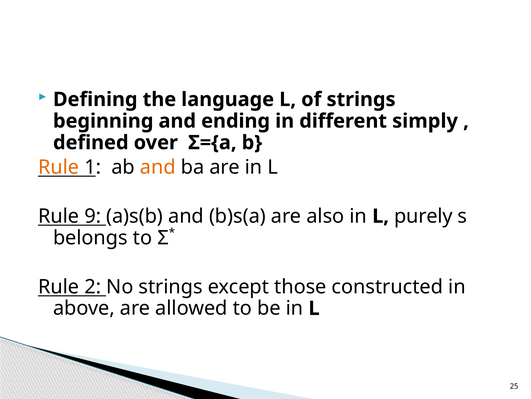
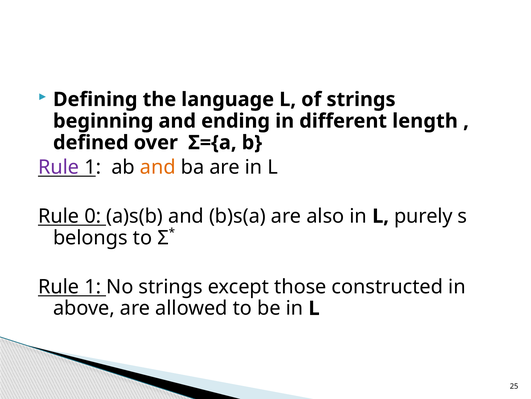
simply: simply -> length
Rule at (59, 167) colour: orange -> purple
9: 9 -> 0
2 at (93, 286): 2 -> 1
